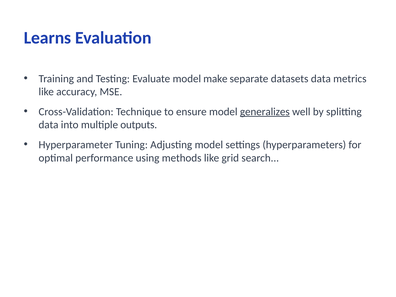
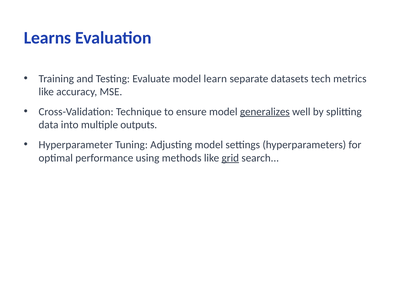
make: make -> learn
datasets data: data -> tech
grid underline: none -> present
